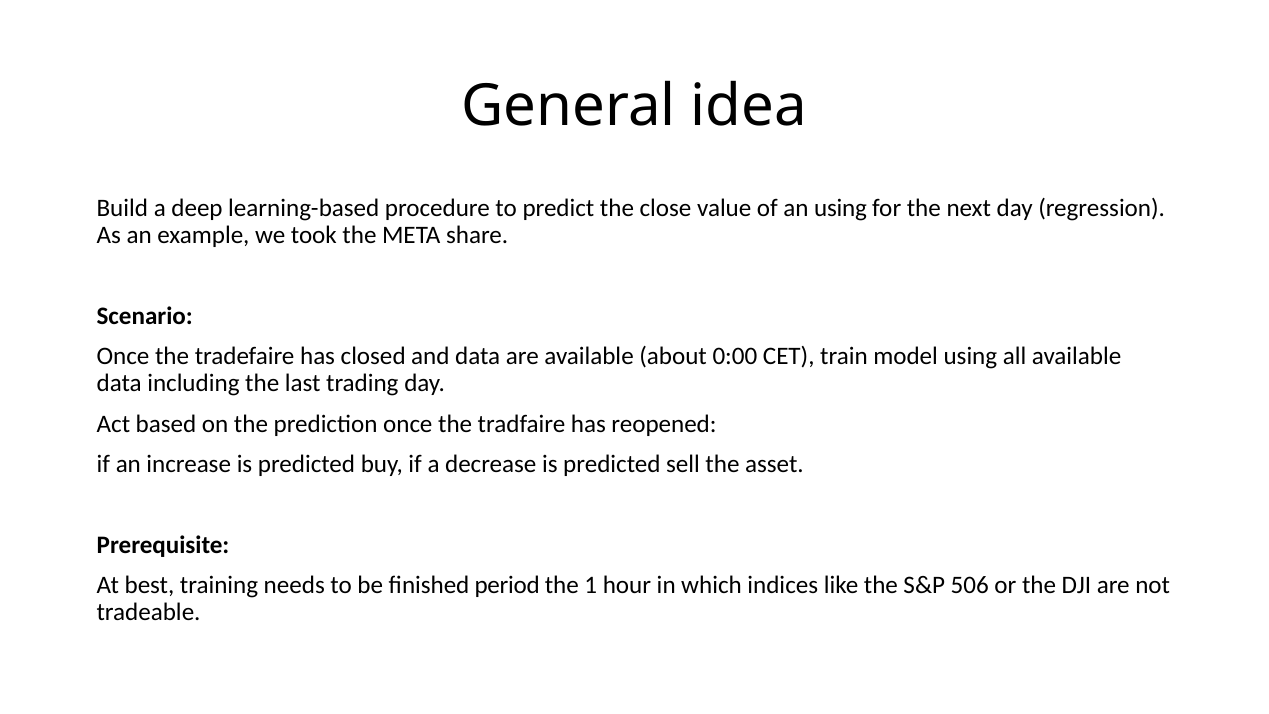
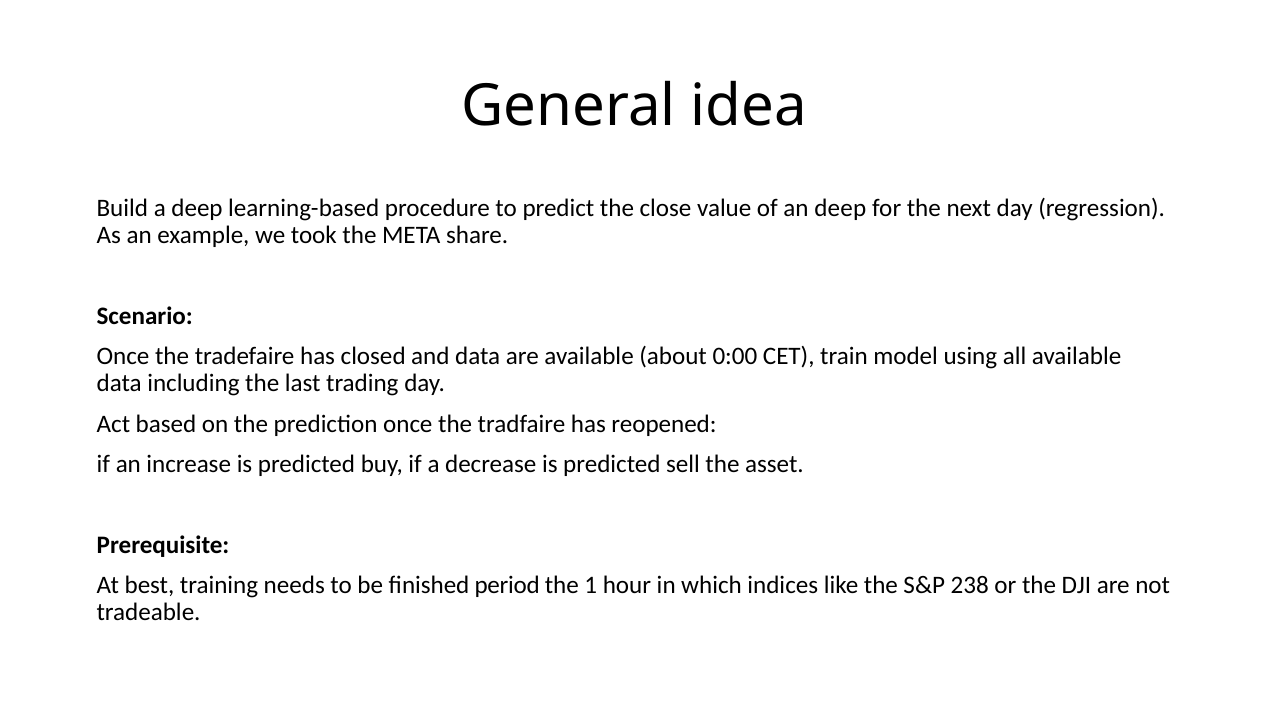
an using: using -> deep
506: 506 -> 238
